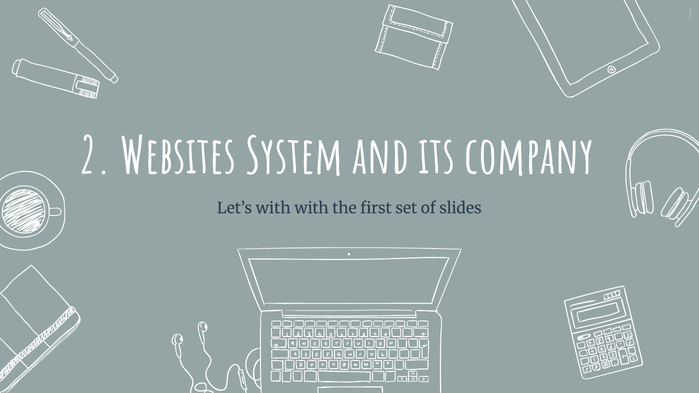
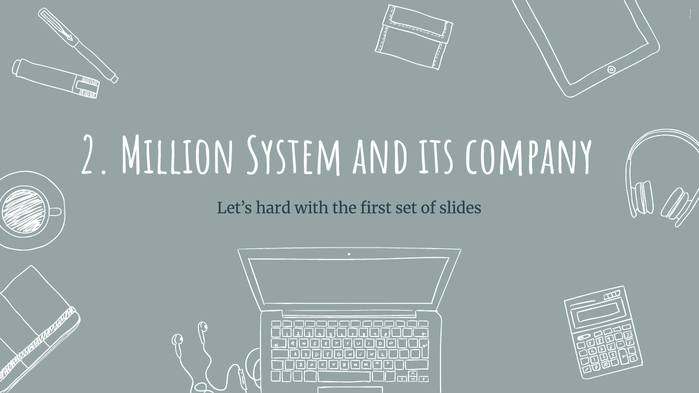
Websites: Websites -> Million
Let’s with: with -> hard
